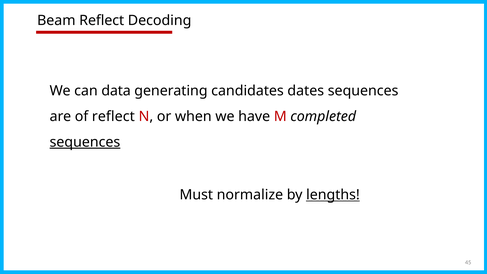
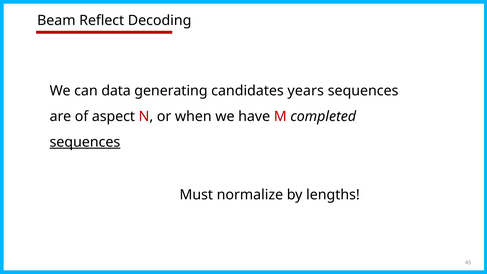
dates: dates -> years
of reflect: reflect -> aspect
lengths underline: present -> none
